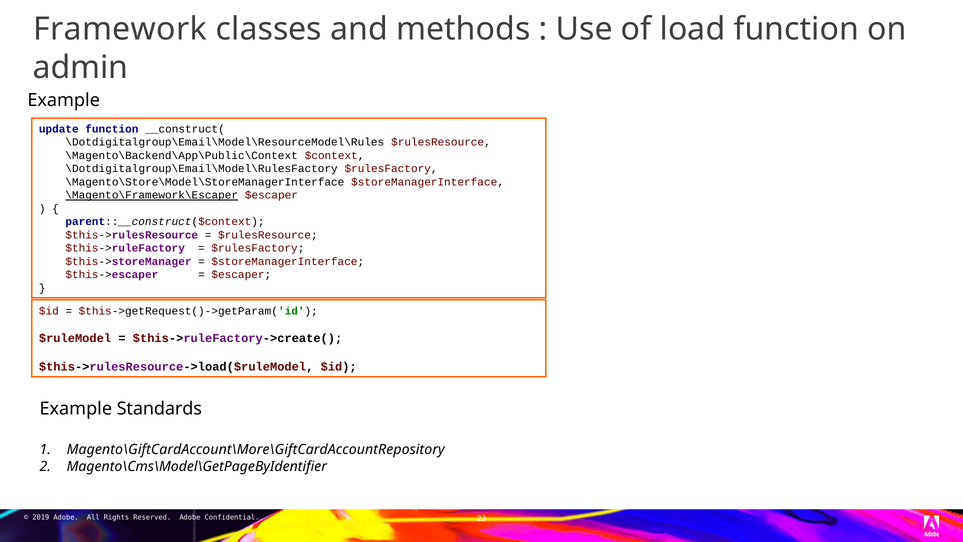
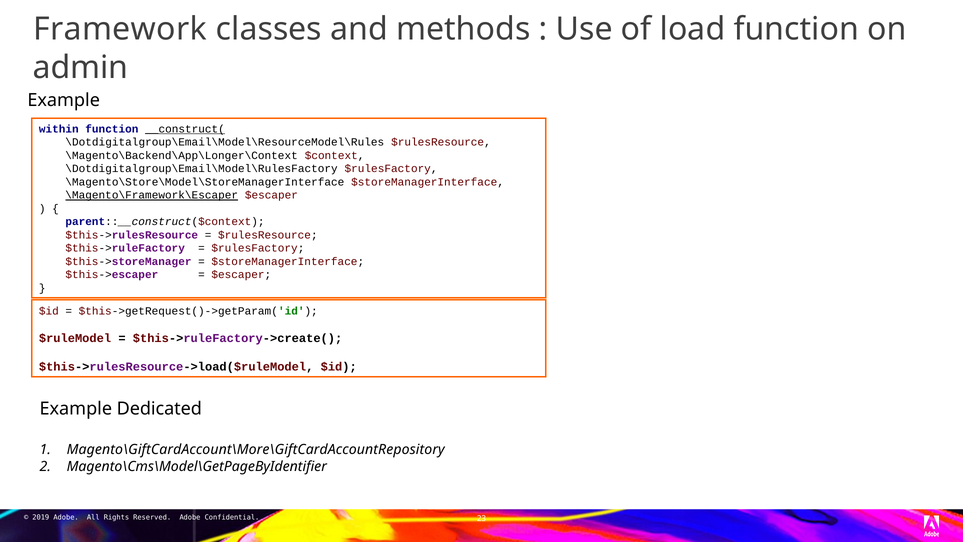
update: update -> within
__construct( underline: none -> present
\Magento\Backend\App\Public\Context: \Magento\Backend\App\Public\Context -> \Magento\Backend\App\Longer\Context
Standards: Standards -> Dedicated
